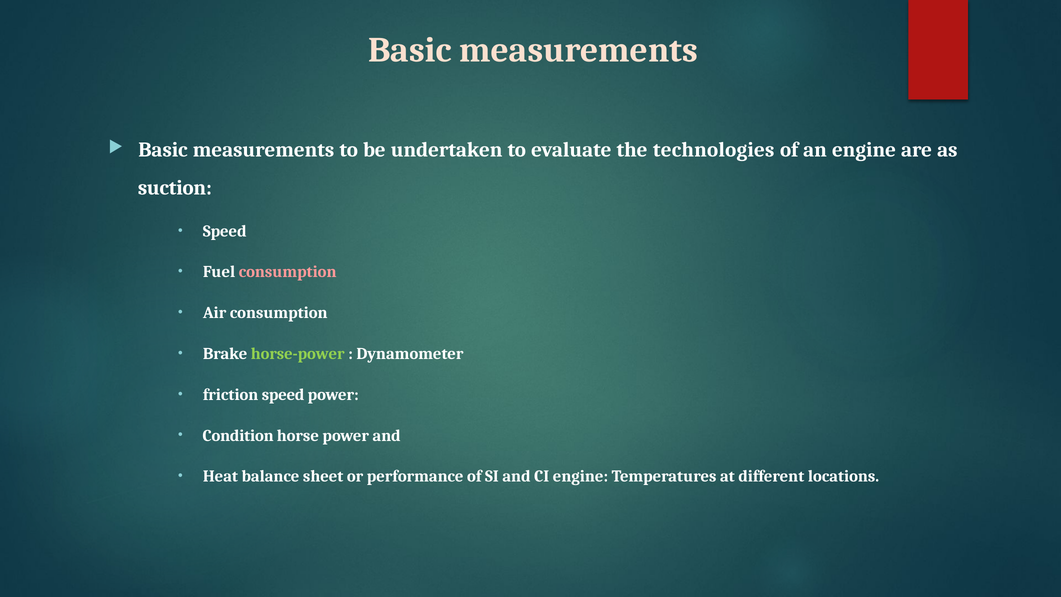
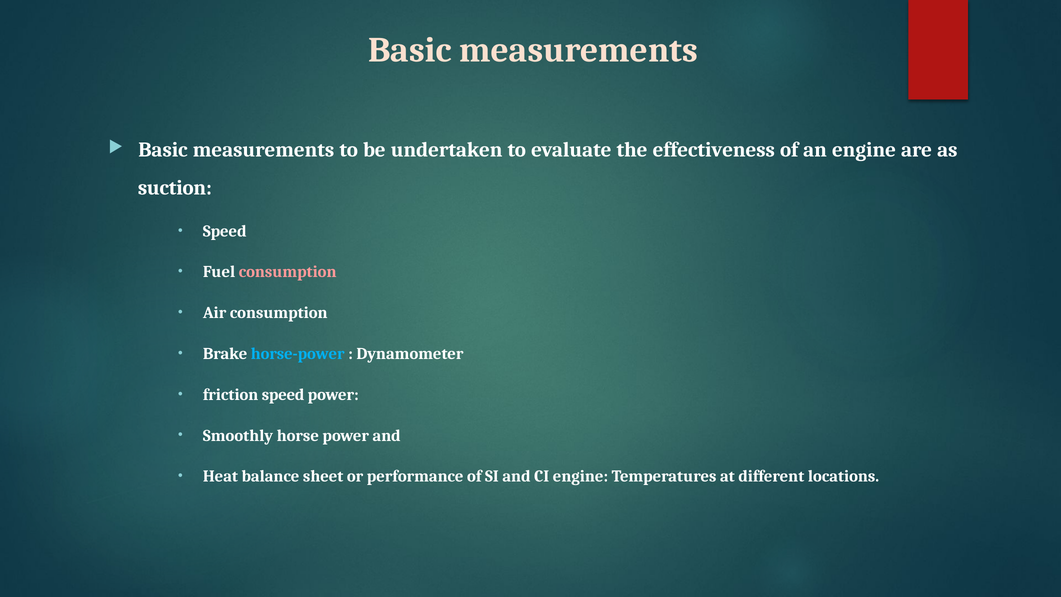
technologies: technologies -> effectiveness
horse-power colour: light green -> light blue
Condition: Condition -> Smoothly
